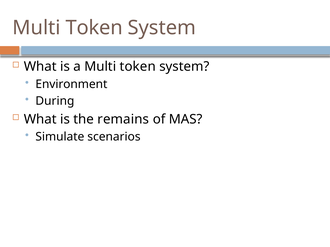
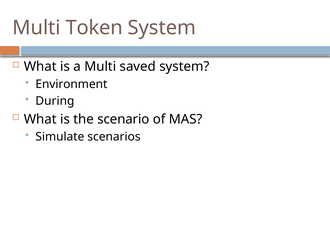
a Multi token: token -> saved
remains: remains -> scenario
